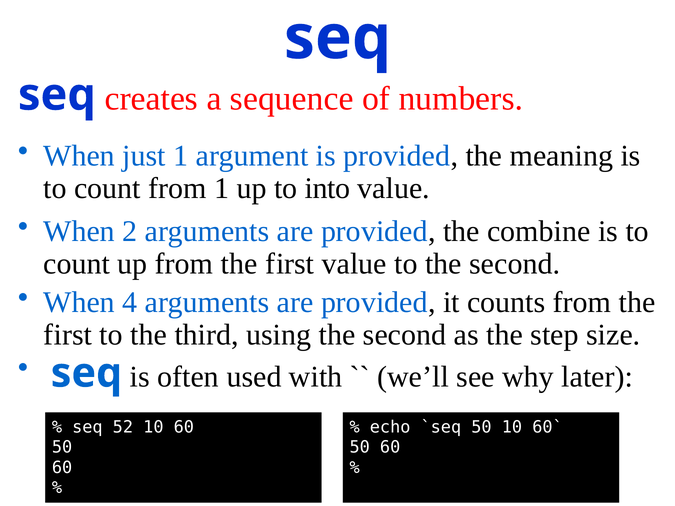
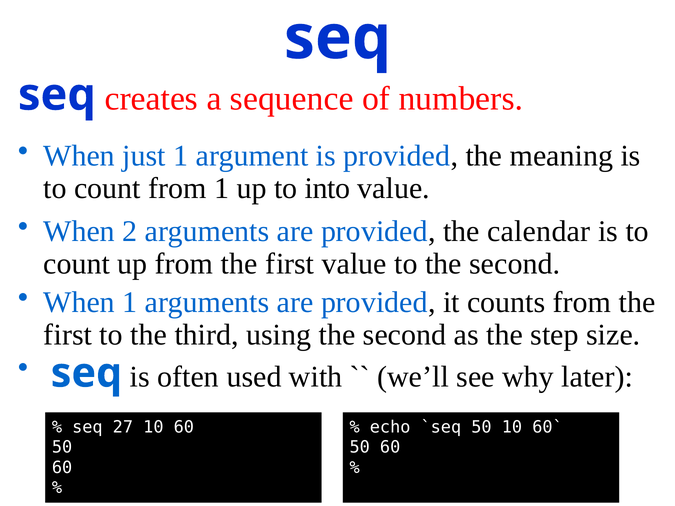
combine: combine -> calendar
When 4: 4 -> 1
52: 52 -> 27
